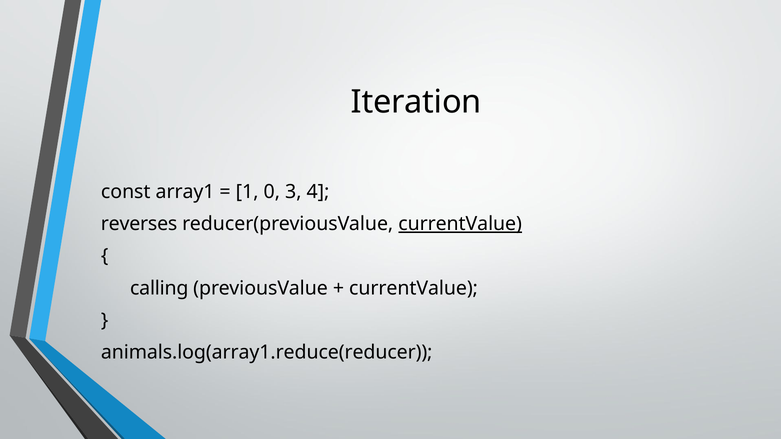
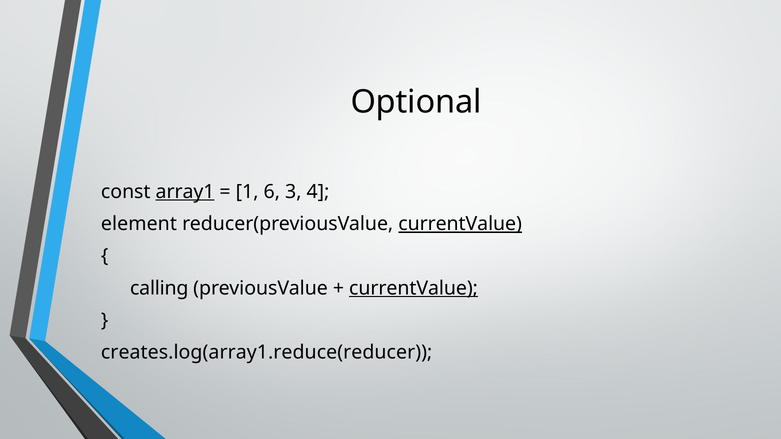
Iteration: Iteration -> Optional
array1 underline: none -> present
0: 0 -> 6
reverses: reverses -> element
currentValue at (414, 288) underline: none -> present
animals.log(array1.reduce(reducer: animals.log(array1.reduce(reducer -> creates.log(array1.reduce(reducer
